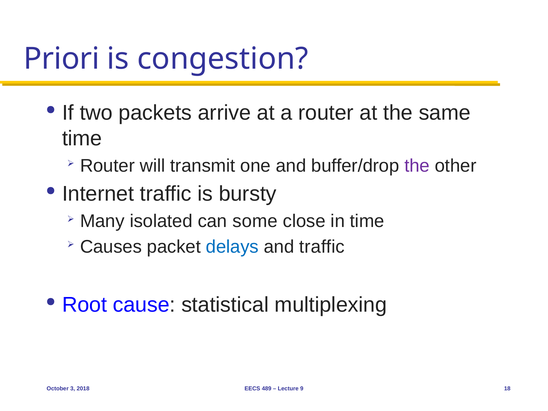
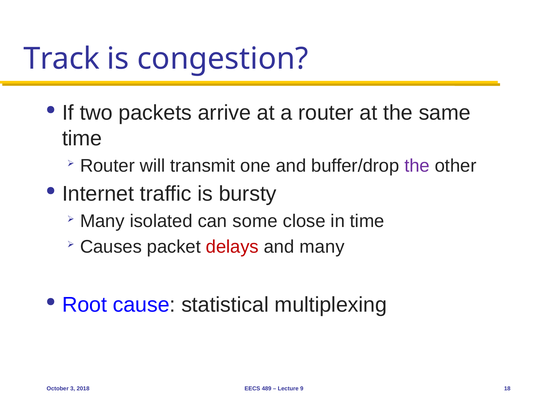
Priori: Priori -> Track
delays colour: blue -> red
and traffic: traffic -> many
